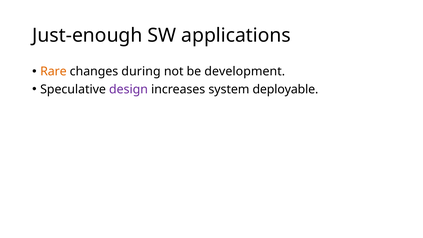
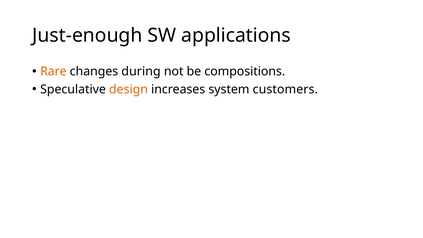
development: development -> compositions
design colour: purple -> orange
deployable: deployable -> customers
